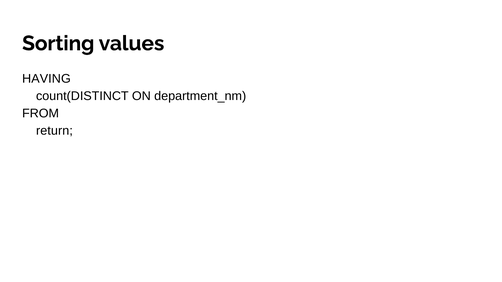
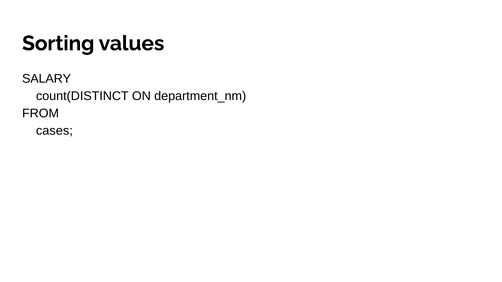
HAVING: HAVING -> SALARY
return: return -> cases
